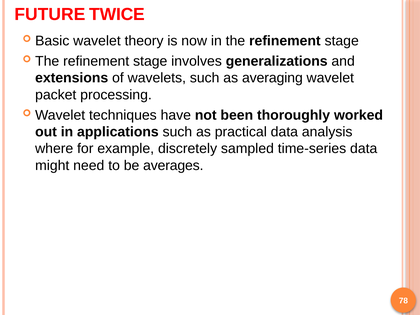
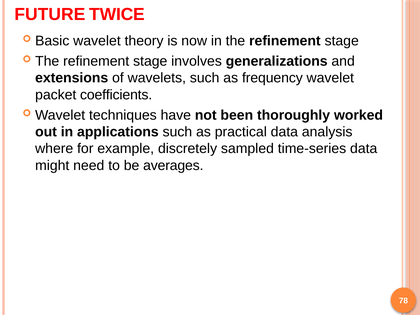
averaging: averaging -> frequency
processing: processing -> coefficients
